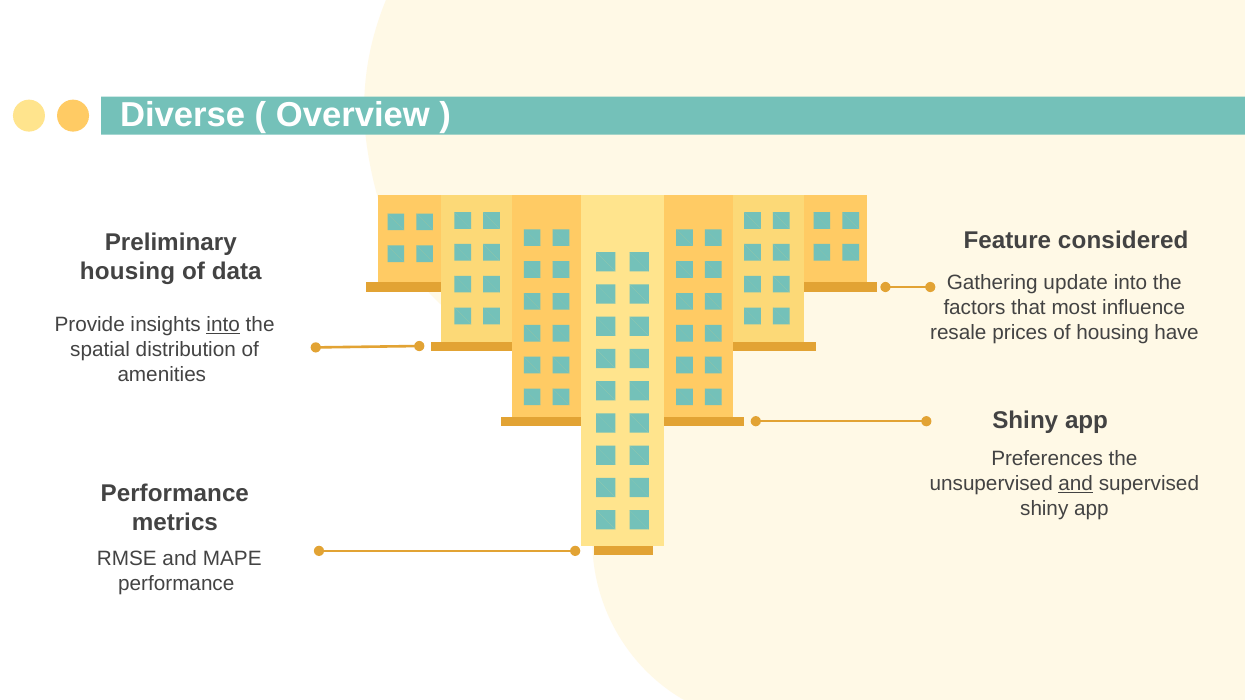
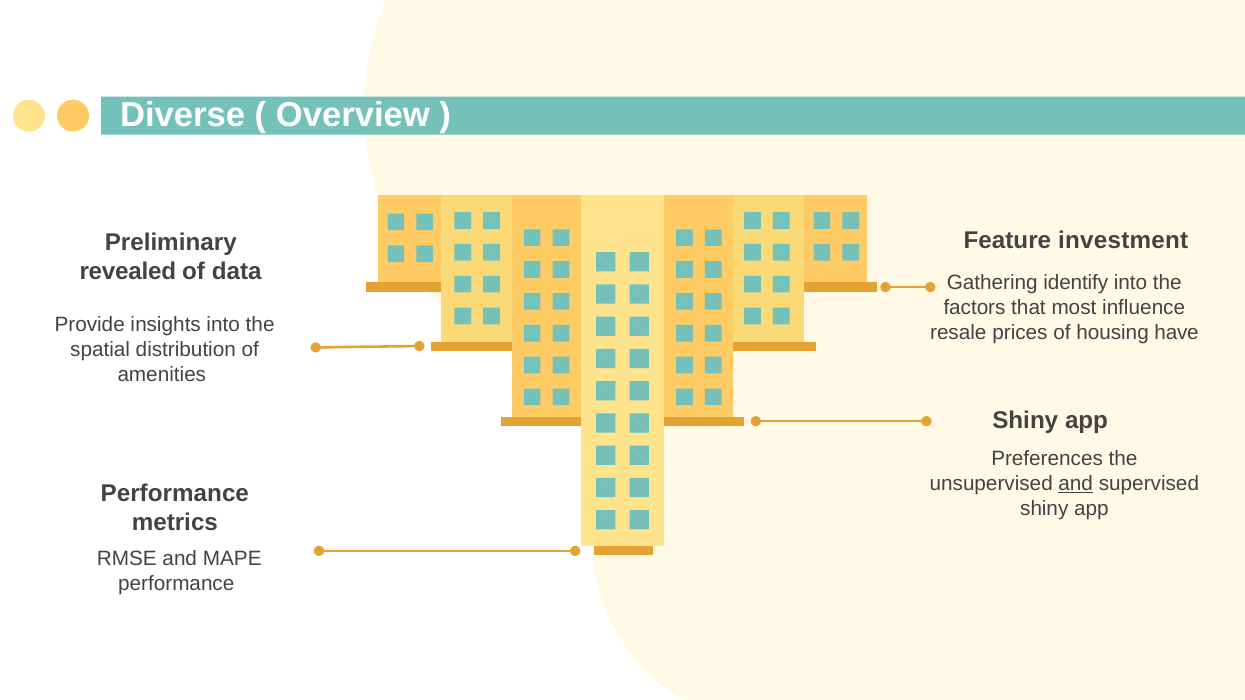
considered: considered -> investment
housing at (128, 271): housing -> revealed
update: update -> identify
into at (223, 325) underline: present -> none
